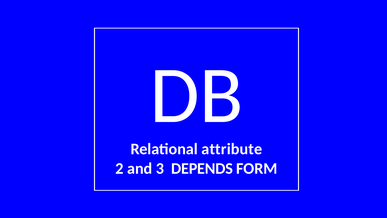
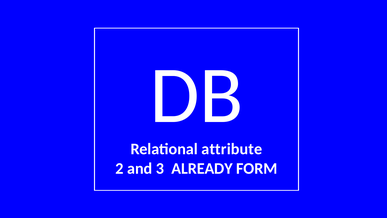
DEPENDS: DEPENDS -> ALREADY
